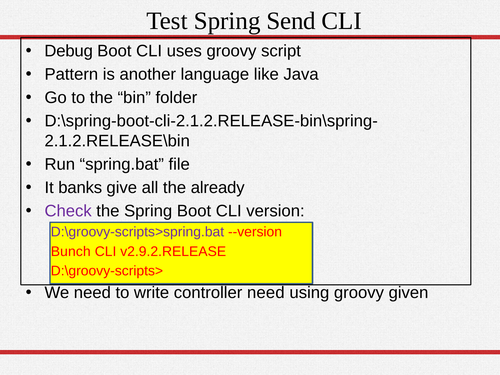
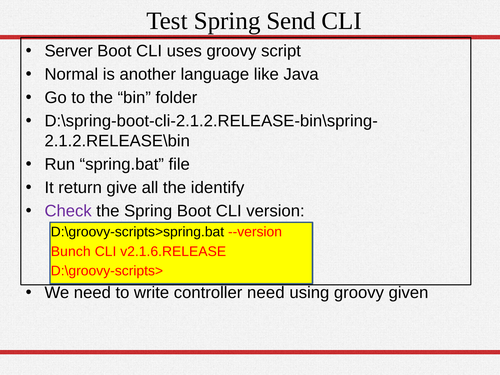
Debug: Debug -> Server
Pattern: Pattern -> Normal
banks: banks -> return
already: already -> identify
D:\groovy-scripts>spring.bat colour: purple -> black
v2.9.2.RELEASE: v2.9.2.RELEASE -> v2.1.6.RELEASE
